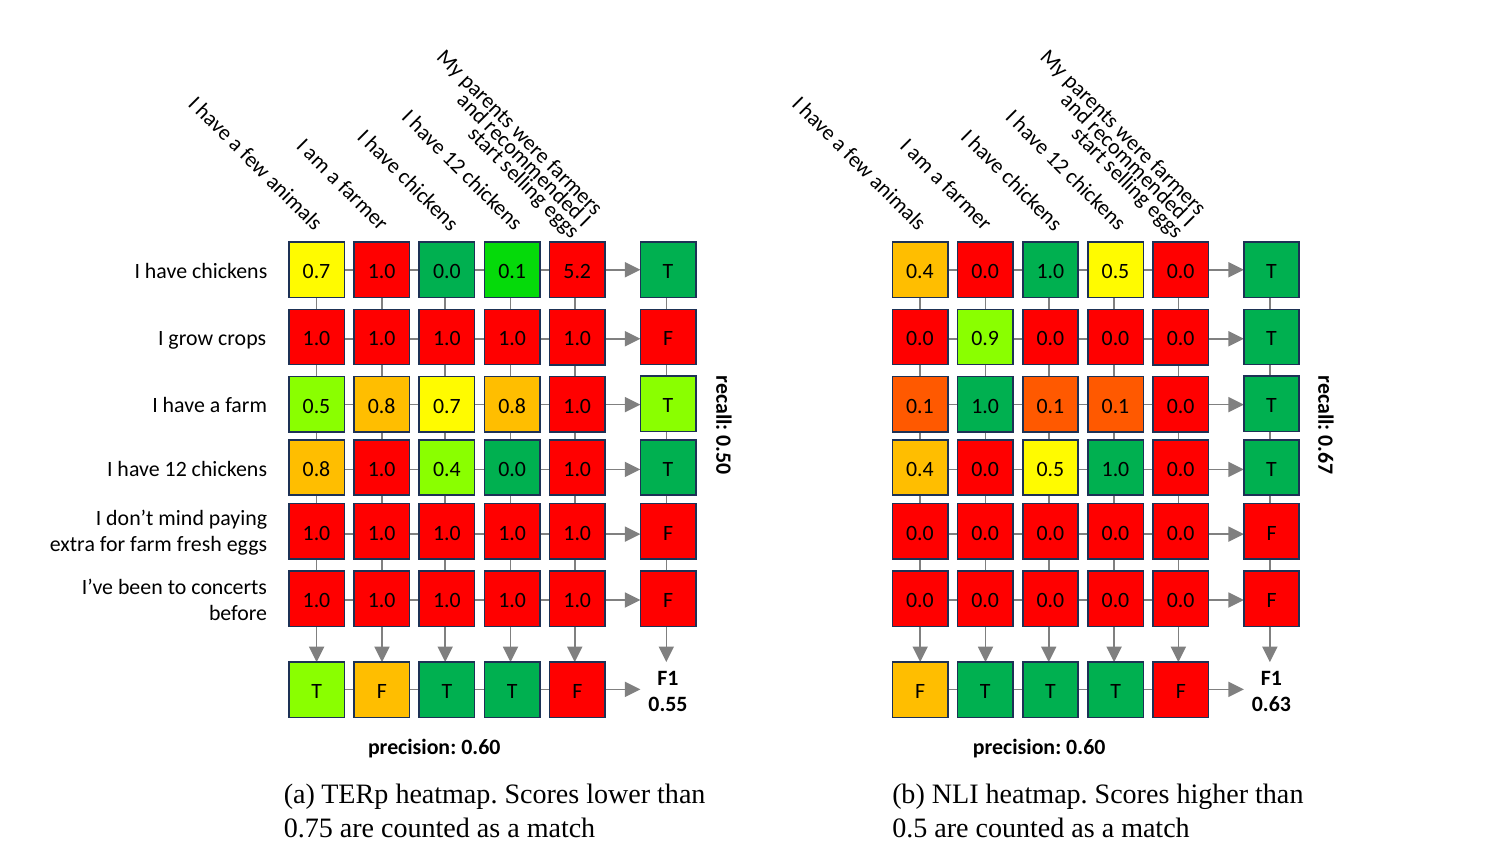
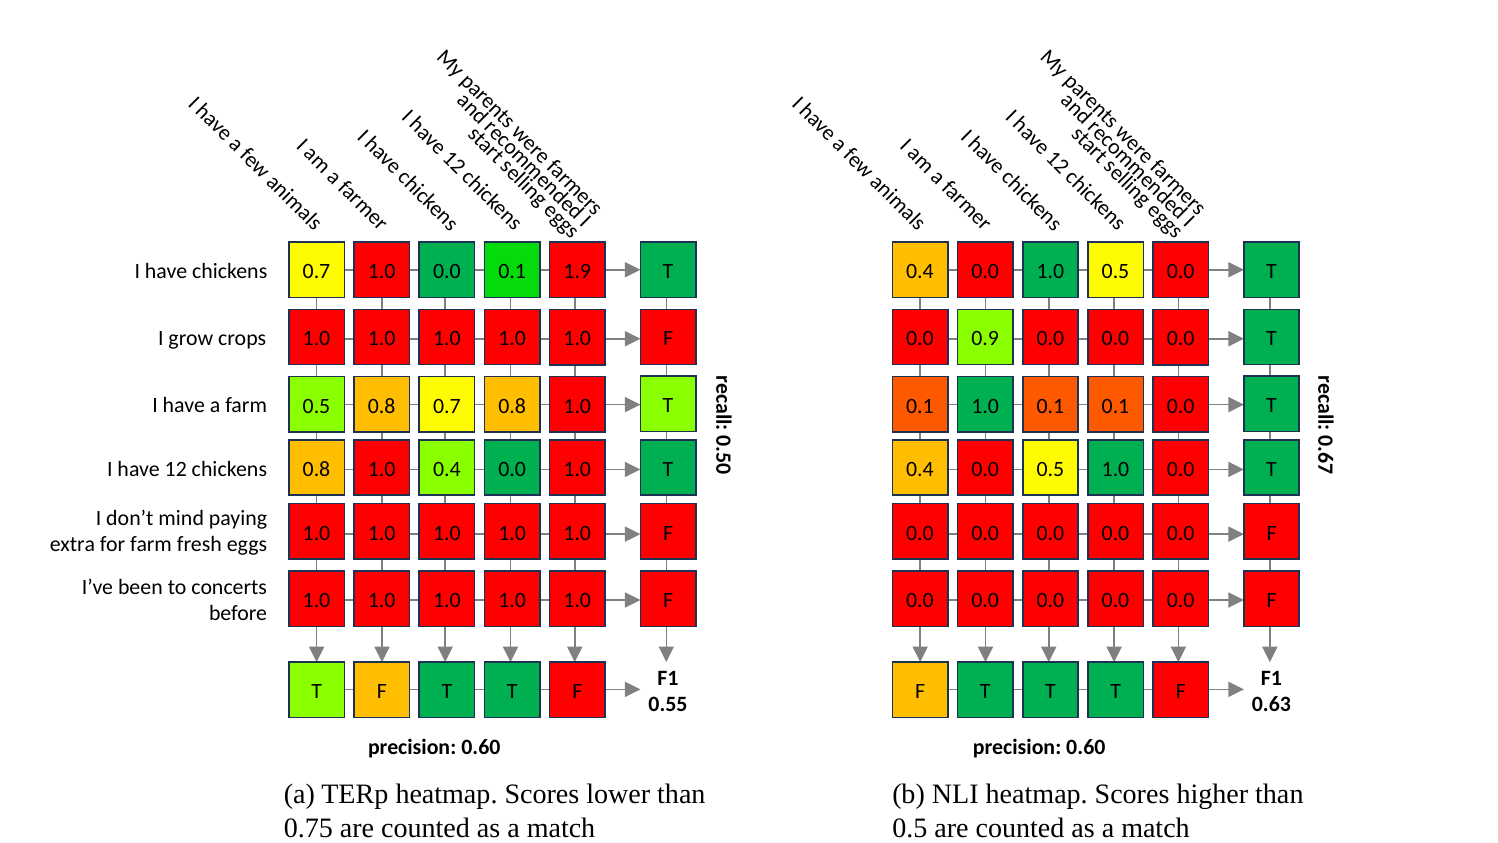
5.2: 5.2 -> 1.9
